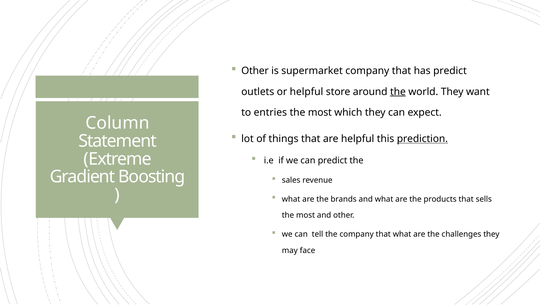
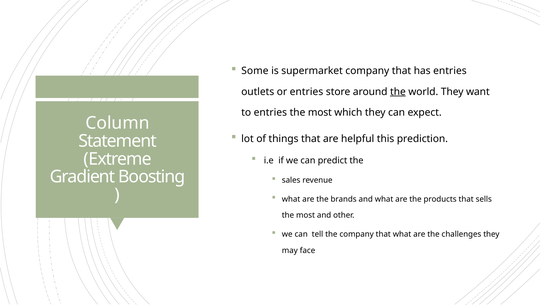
Other at (255, 71): Other -> Some
has predict: predict -> entries
or helpful: helpful -> entries
prediction underline: present -> none
